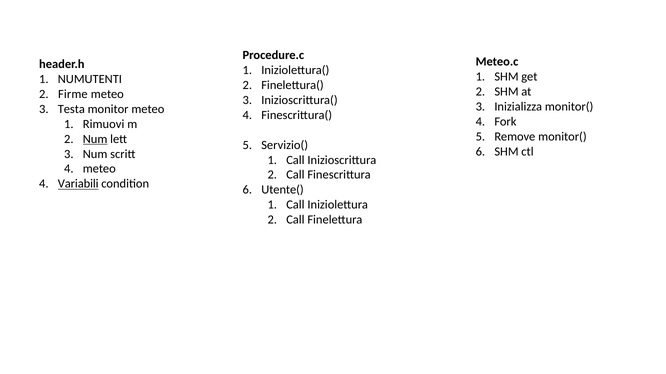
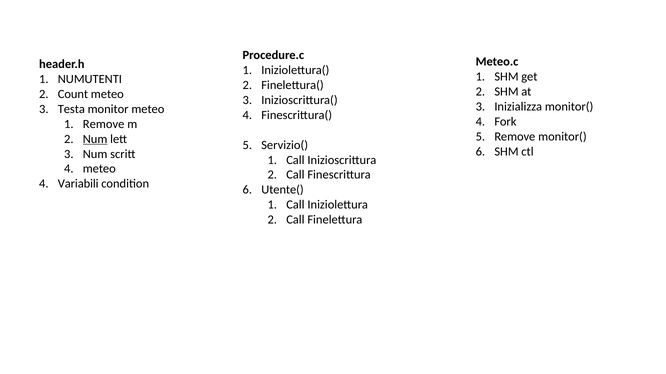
Firme: Firme -> Count
Rimuovi at (104, 124): Rimuovi -> Remove
Variabili underline: present -> none
